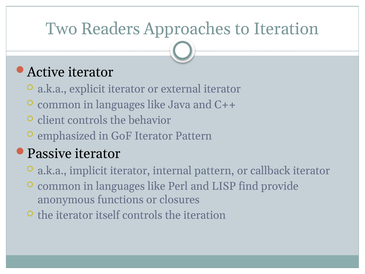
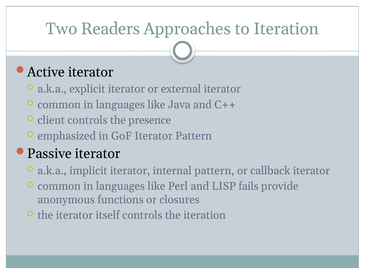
behavior: behavior -> presence
find: find -> fails
